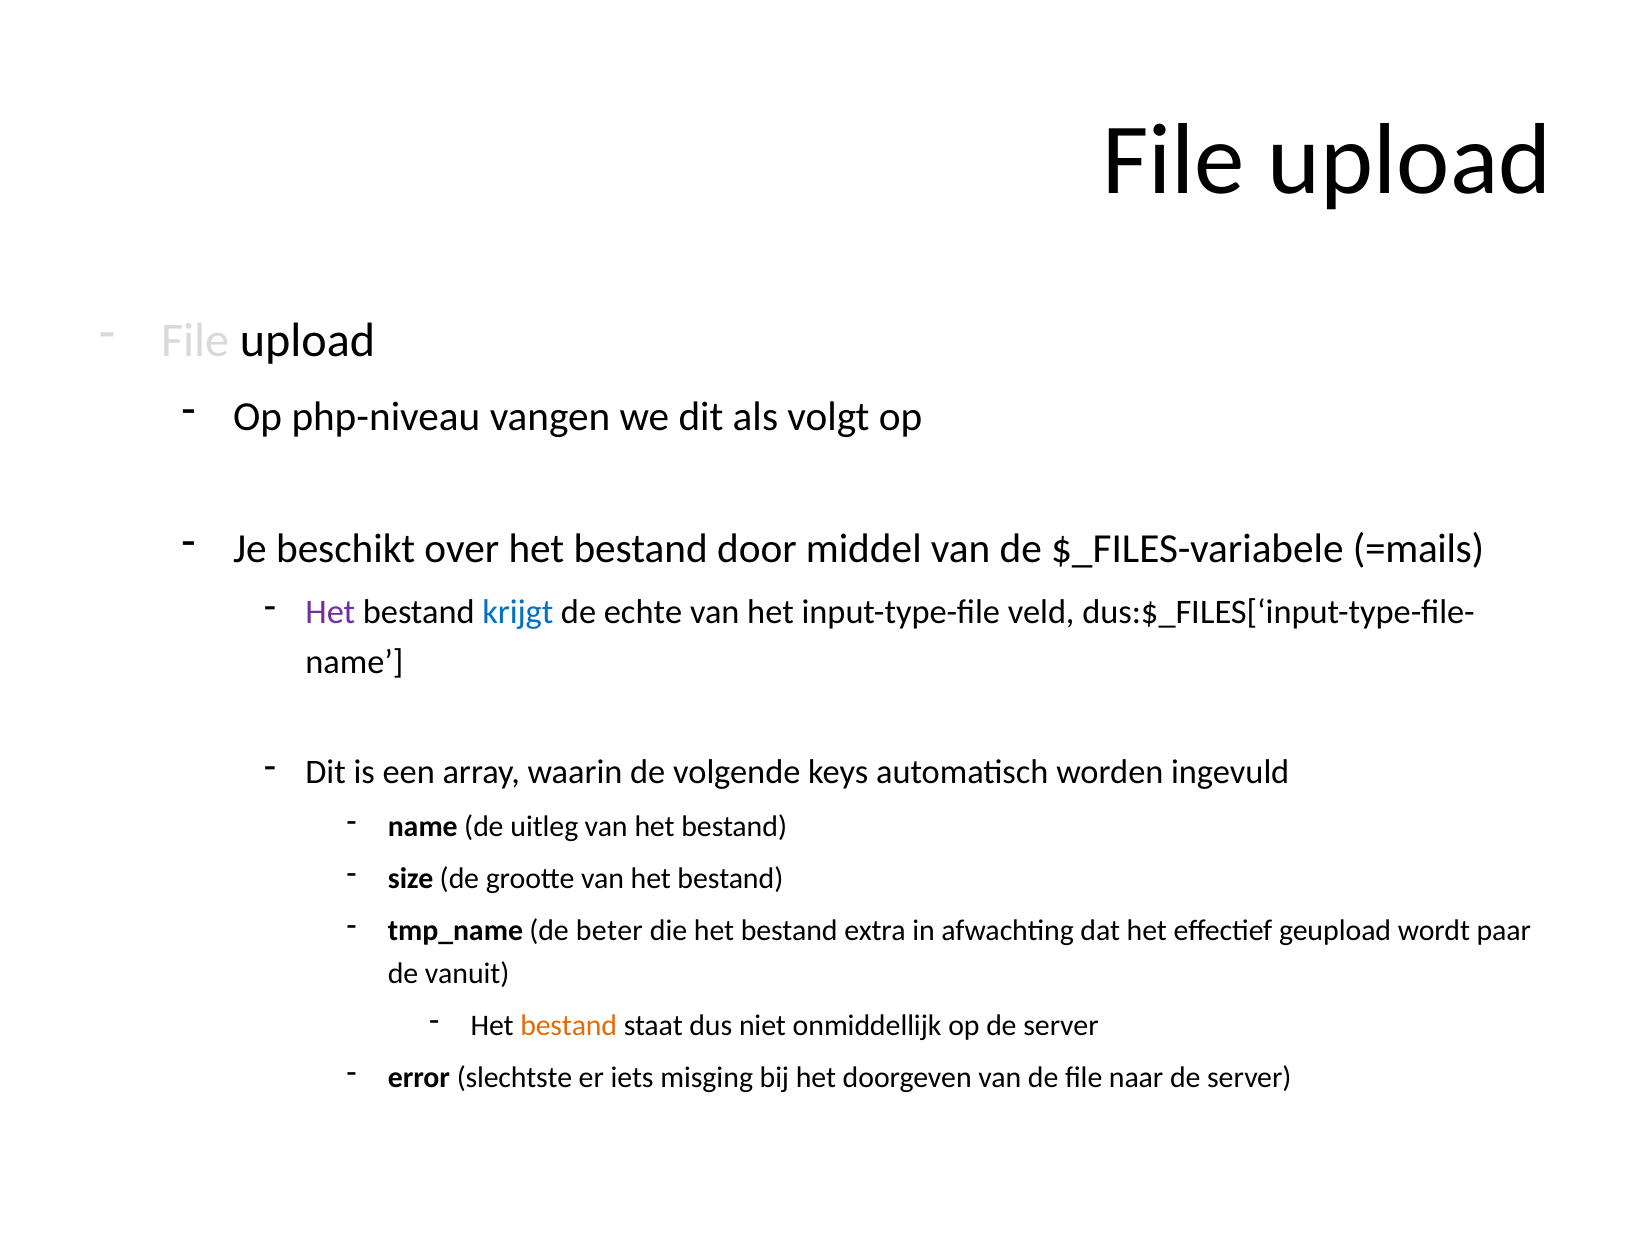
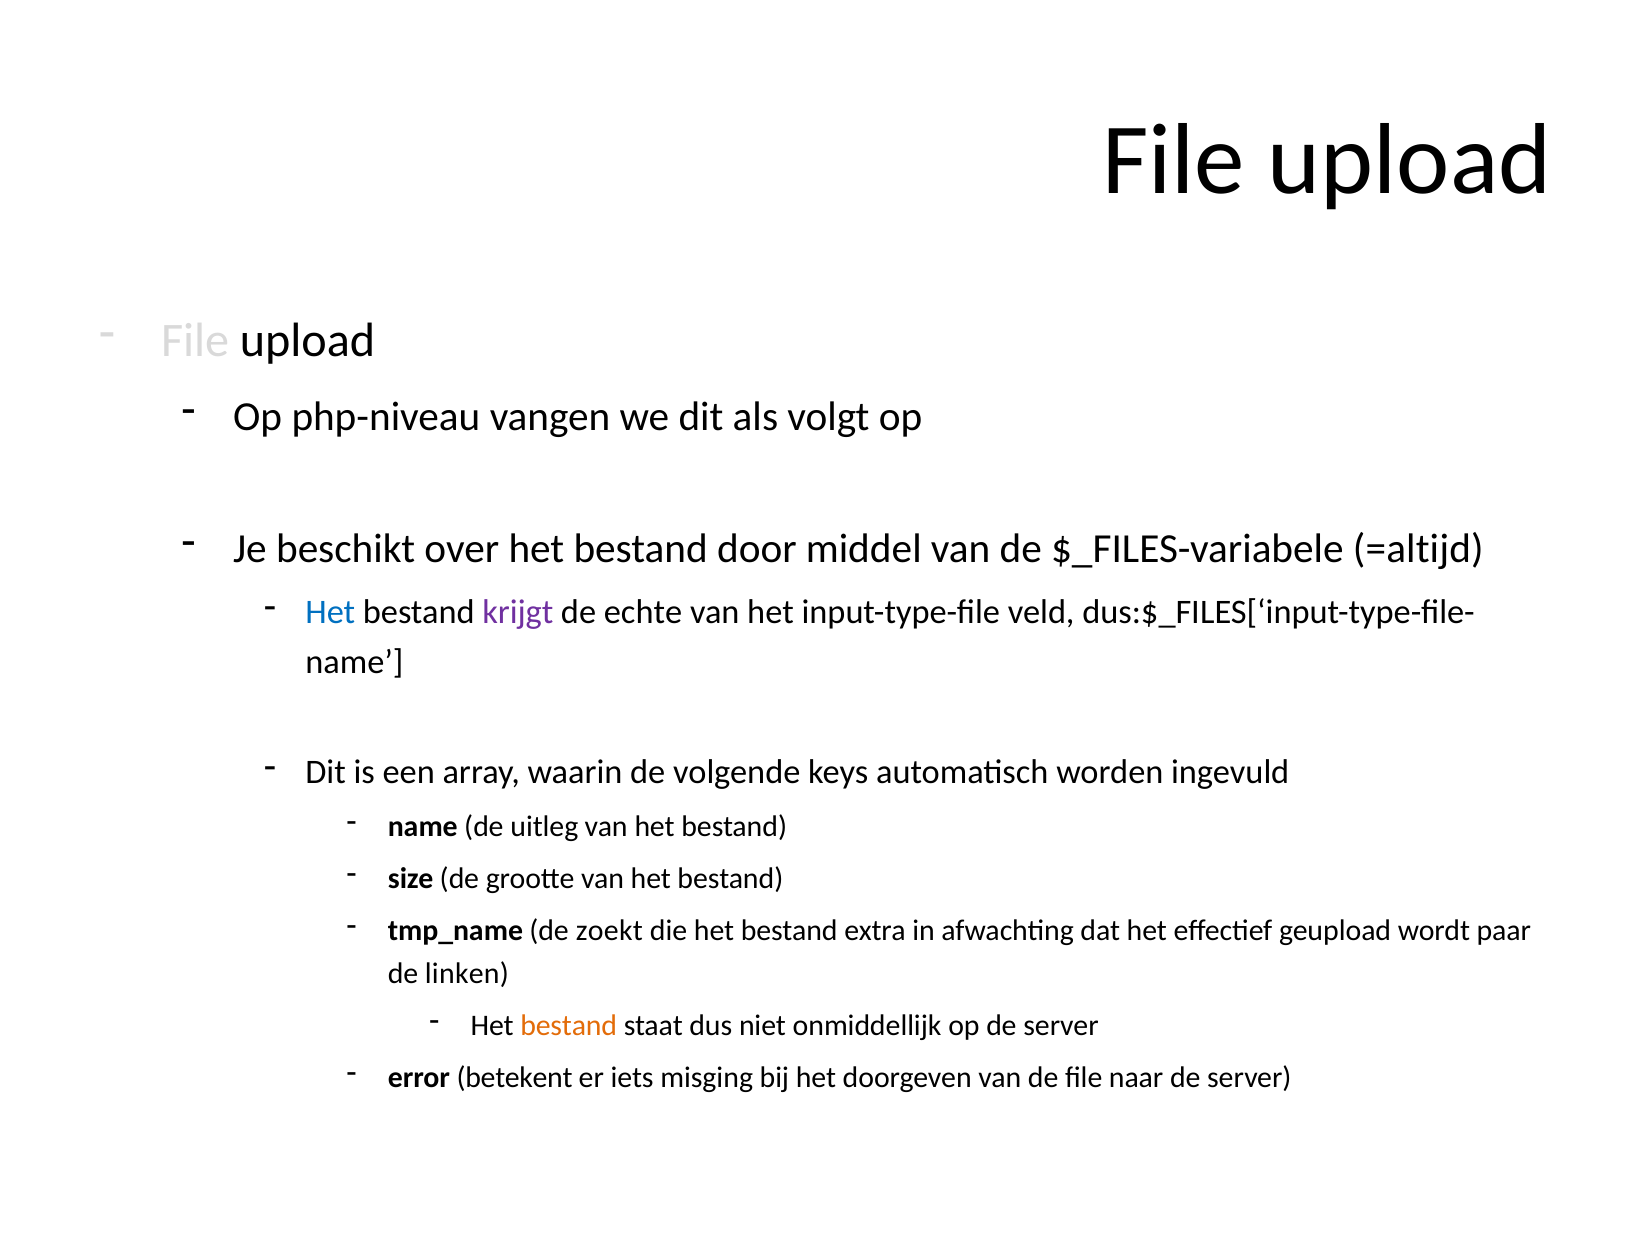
=mails: =mails -> =altijd
Het at (330, 613) colour: purple -> blue
krijgt colour: blue -> purple
beter: beter -> zoekt
vanuit: vanuit -> linken
slechtste: slechtste -> betekent
